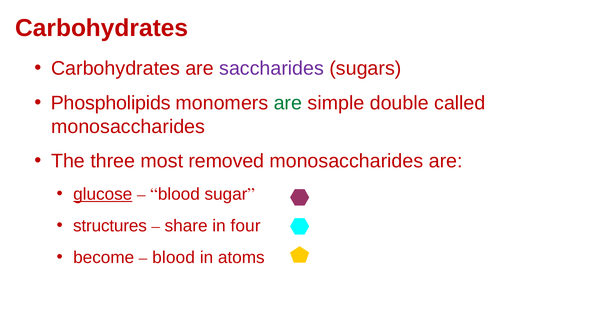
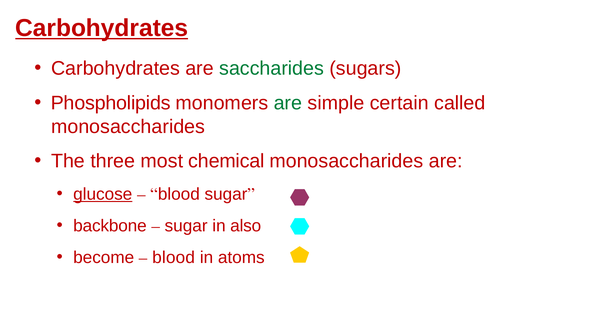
Carbohydrates at (102, 28) underline: none -> present
saccharides colour: purple -> green
double: double -> certain
removed: removed -> chemical
structures: structures -> backbone
share at (186, 226): share -> sugar
four: four -> also
